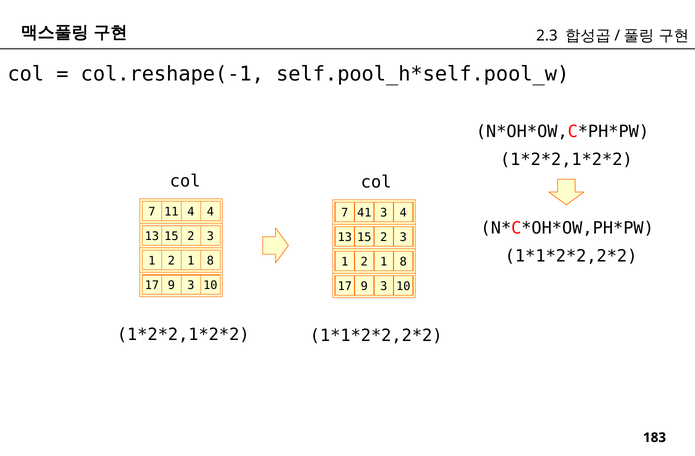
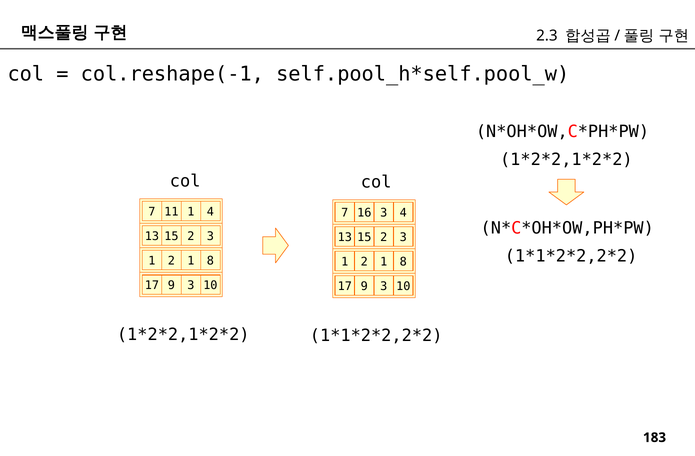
11 4: 4 -> 1
41: 41 -> 16
